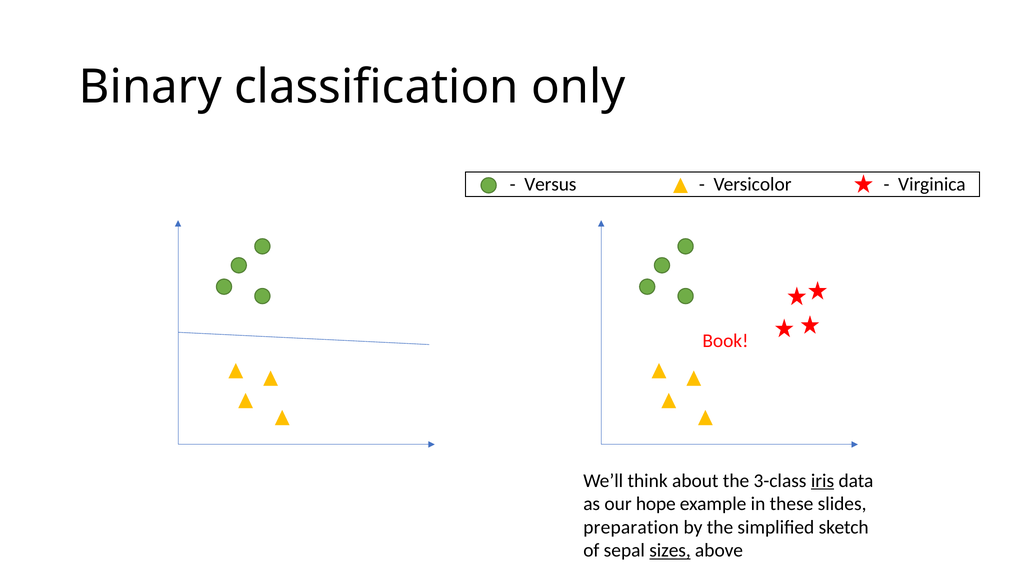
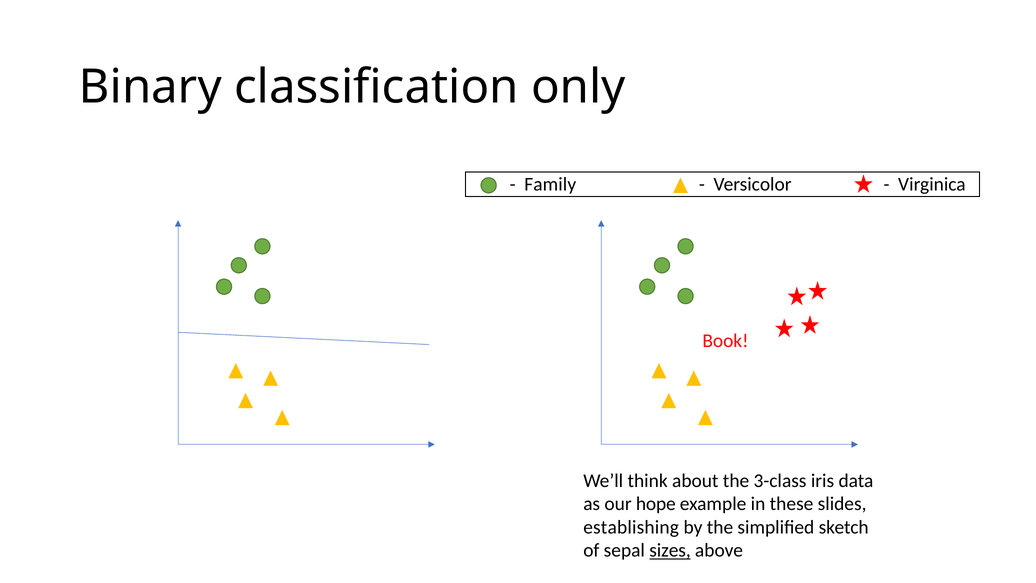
Versus: Versus -> Family
iris underline: present -> none
preparation: preparation -> establishing
